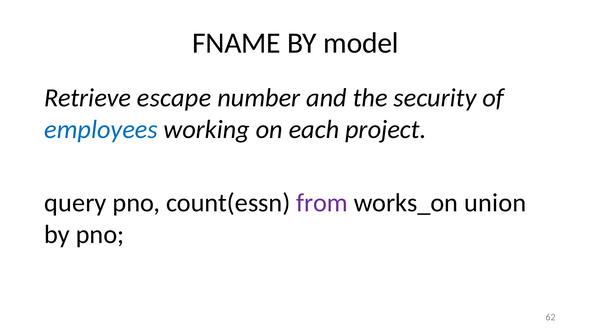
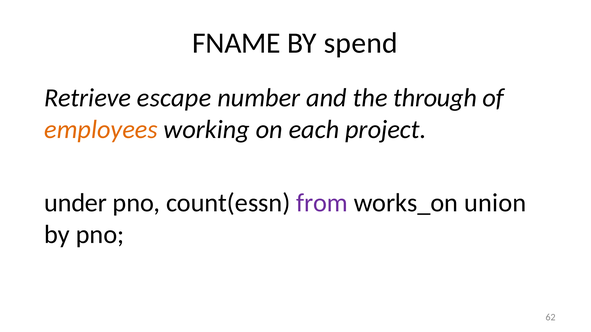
model: model -> spend
security: security -> through
employees colour: blue -> orange
query: query -> under
